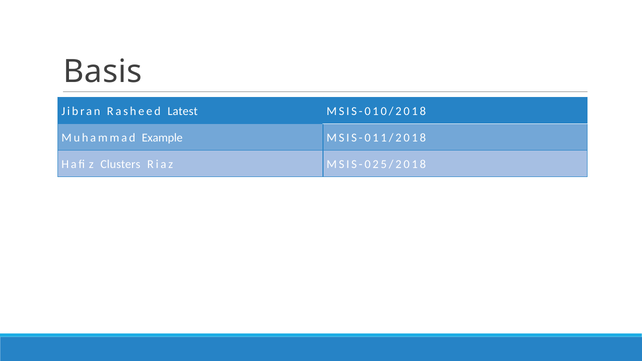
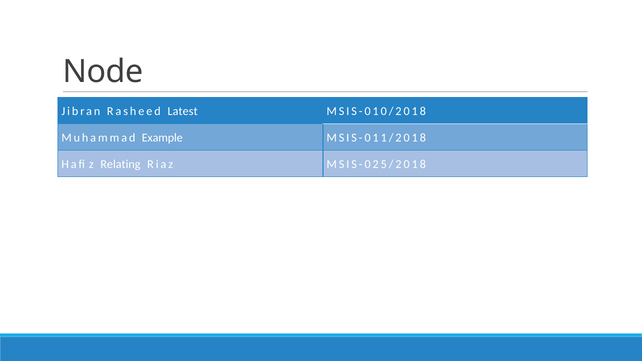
Basis: Basis -> Node
Clusters: Clusters -> Relating
